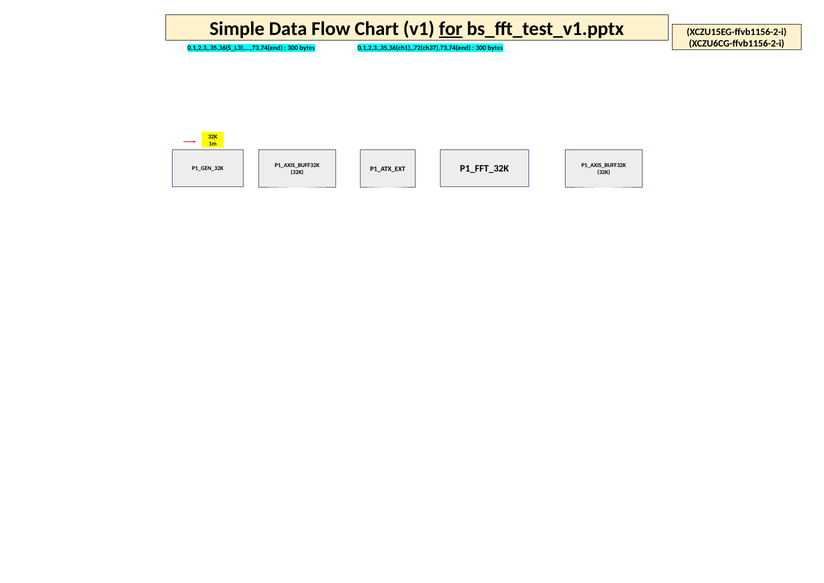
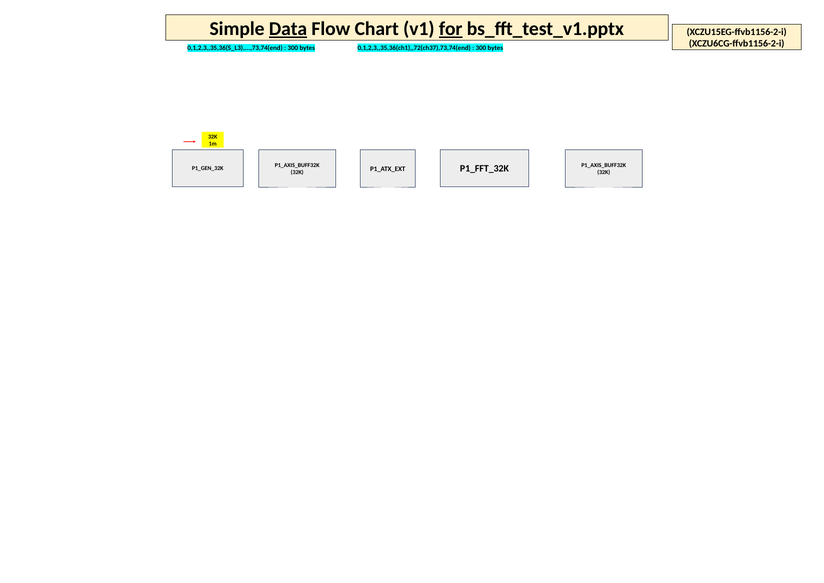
Data underline: none -> present
